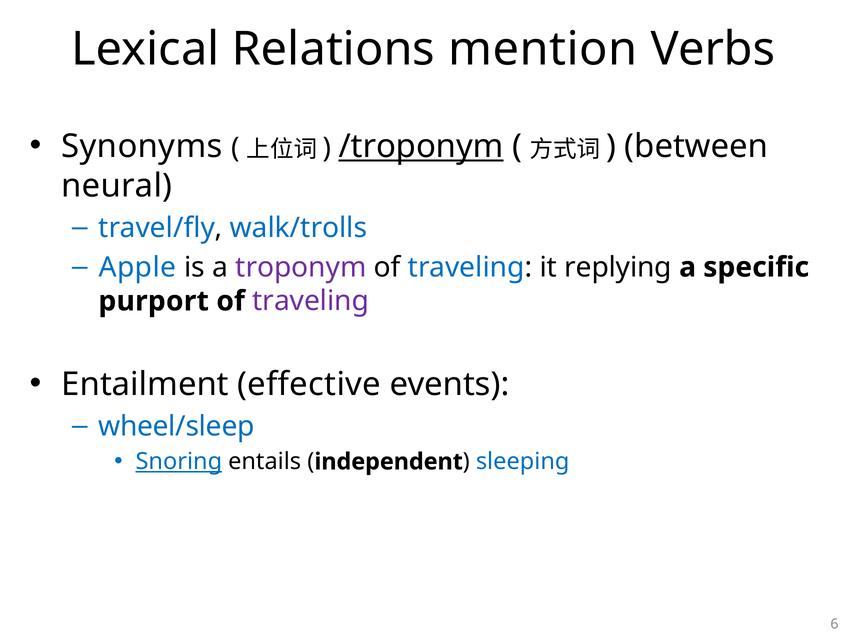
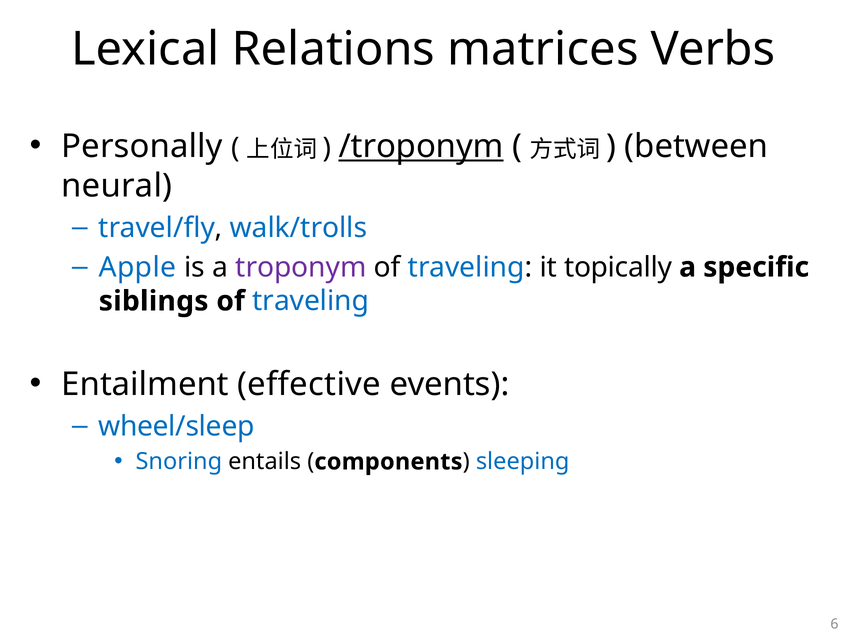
mention: mention -> matrices
Synonyms: Synonyms -> Personally
replying: replying -> topically
purport: purport -> siblings
traveling at (311, 301) colour: purple -> blue
Snoring underline: present -> none
independent: independent -> components
